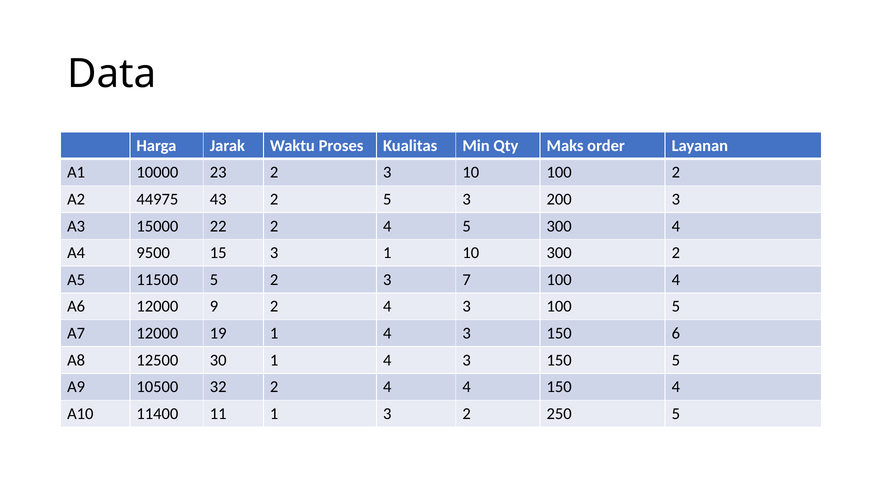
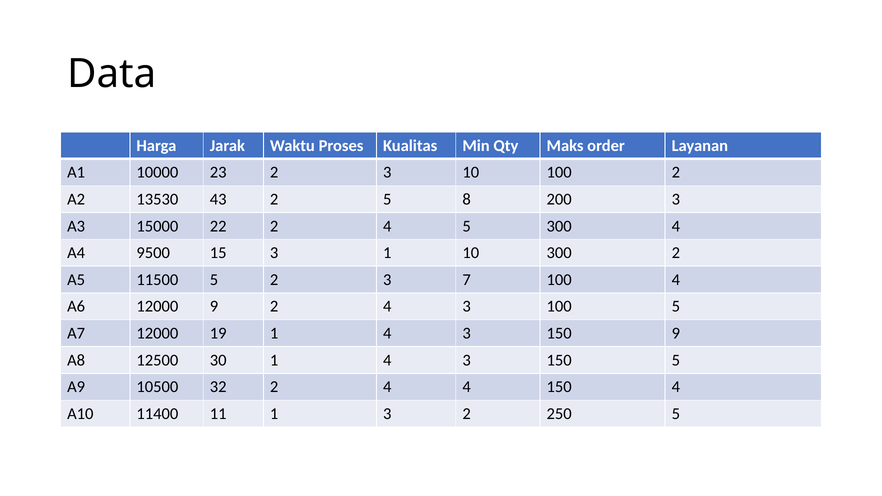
44975: 44975 -> 13530
5 3: 3 -> 8
150 6: 6 -> 9
